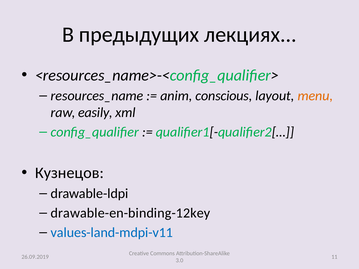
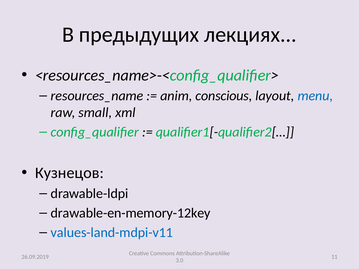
menu colour: orange -> blue
easily: easily -> small
drawable-en-binding-12key: drawable-en-binding-12key -> drawable-en-memory-12key
